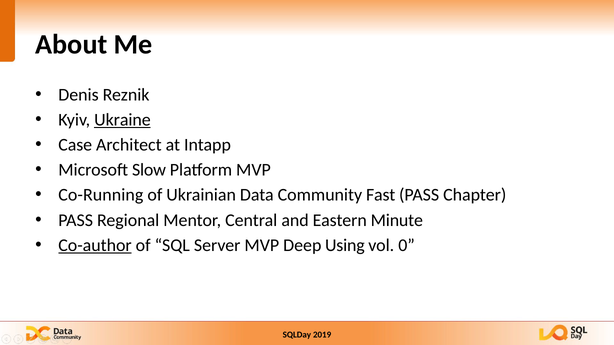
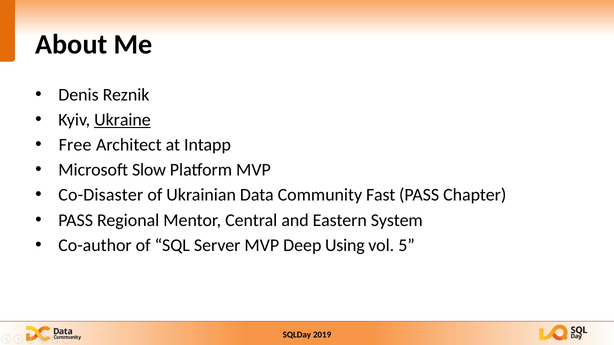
Case: Case -> Free
Co-Running: Co-Running -> Co-Disaster
Minute: Minute -> System
Co-author underline: present -> none
0: 0 -> 5
